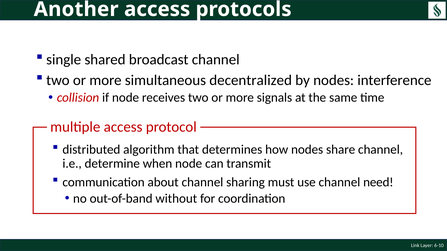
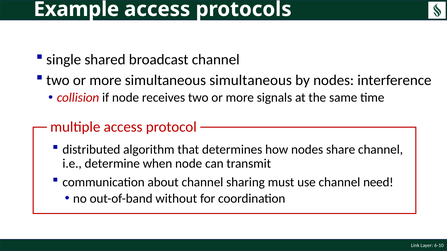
Another: Another -> Example
simultaneous decentralized: decentralized -> simultaneous
